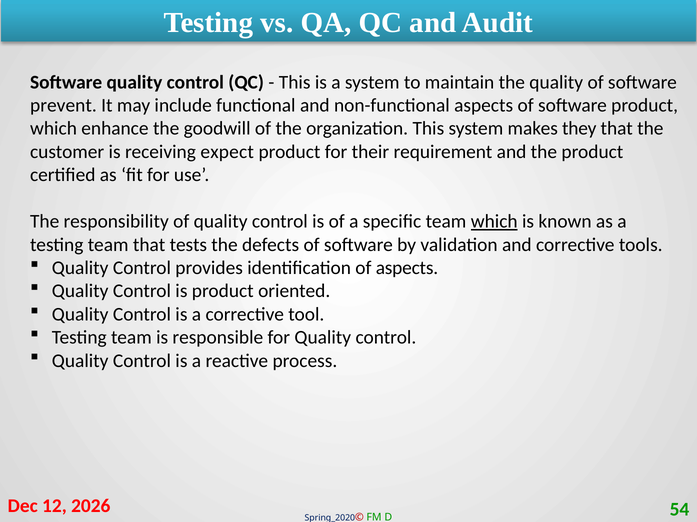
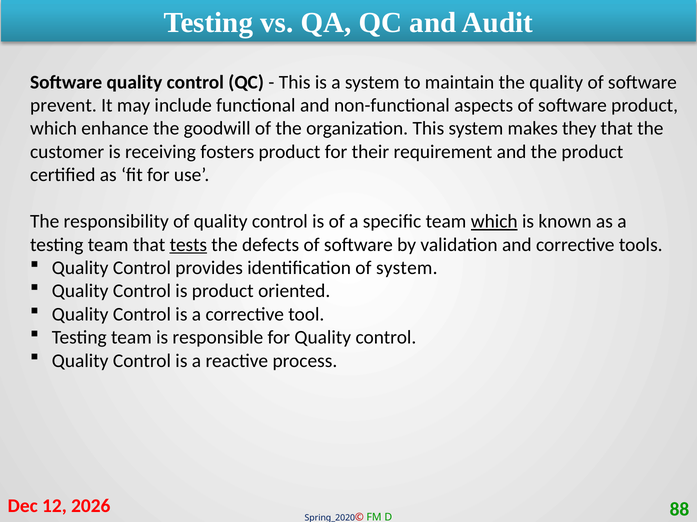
expect: expect -> fosters
tests underline: none -> present
of aspects: aspects -> system
54: 54 -> 88
